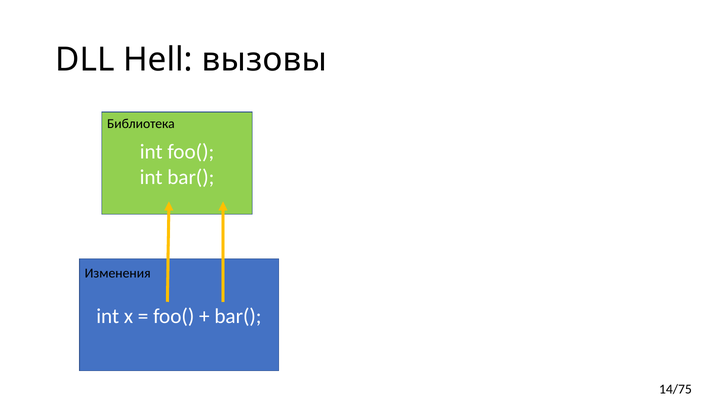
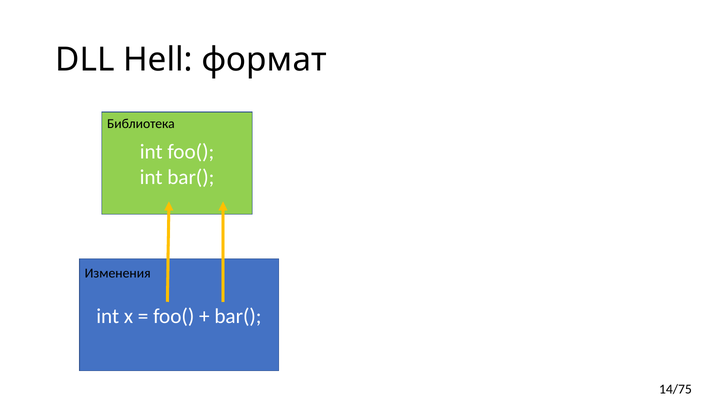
вызовы: вызовы -> формат
